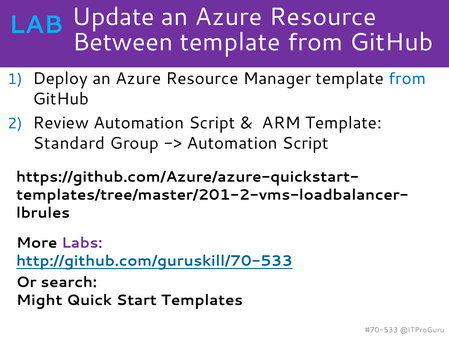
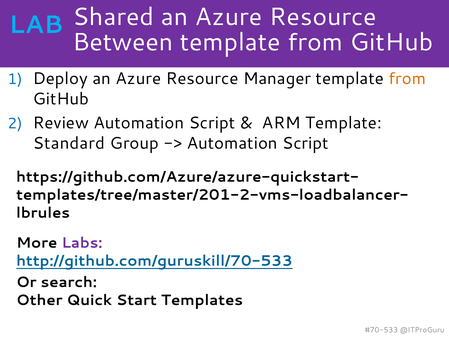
Update: Update -> Shared
from at (407, 79) colour: blue -> orange
Might: Might -> Other
